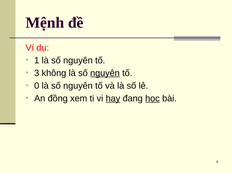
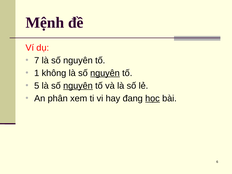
1: 1 -> 7
3: 3 -> 1
0: 0 -> 5
nguyên at (78, 86) underline: none -> present
đồng: đồng -> phân
hay underline: present -> none
